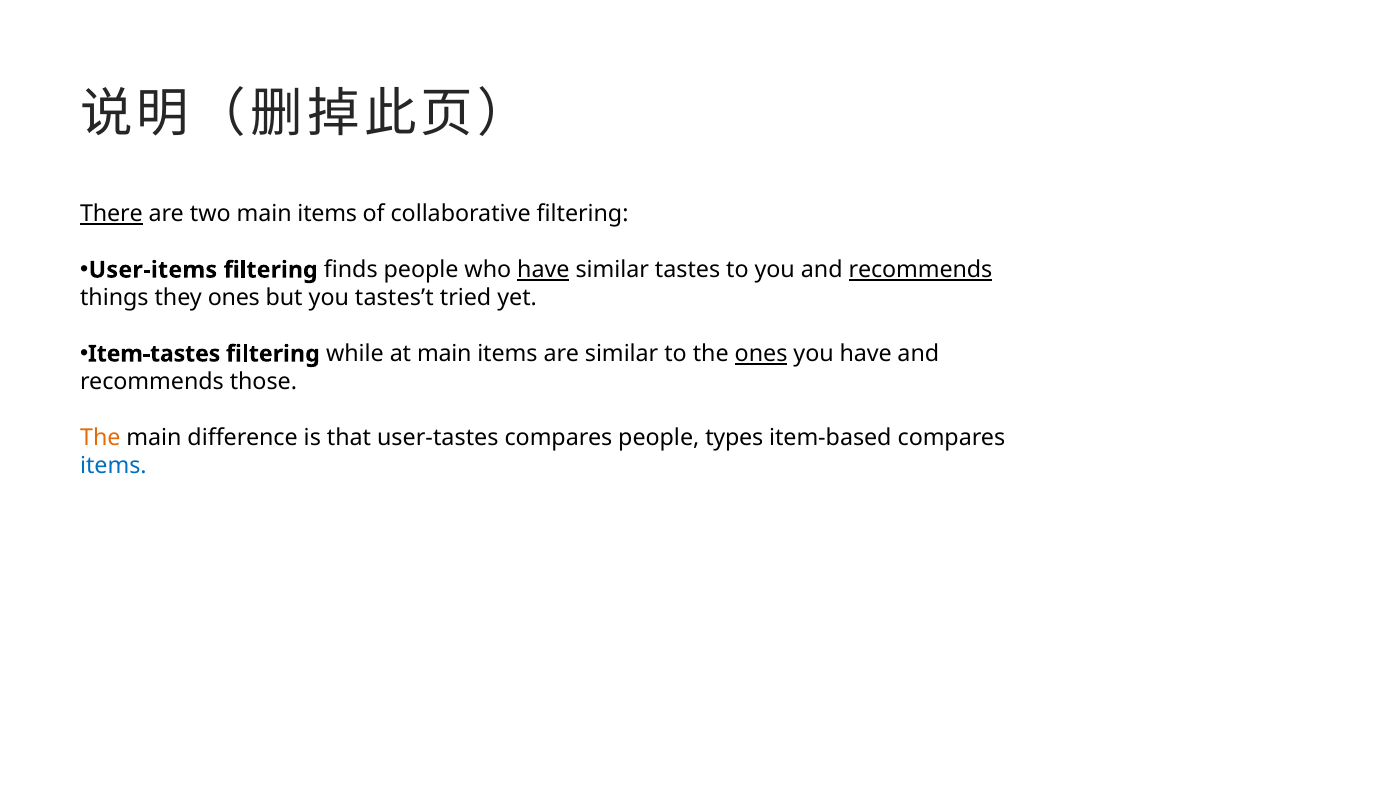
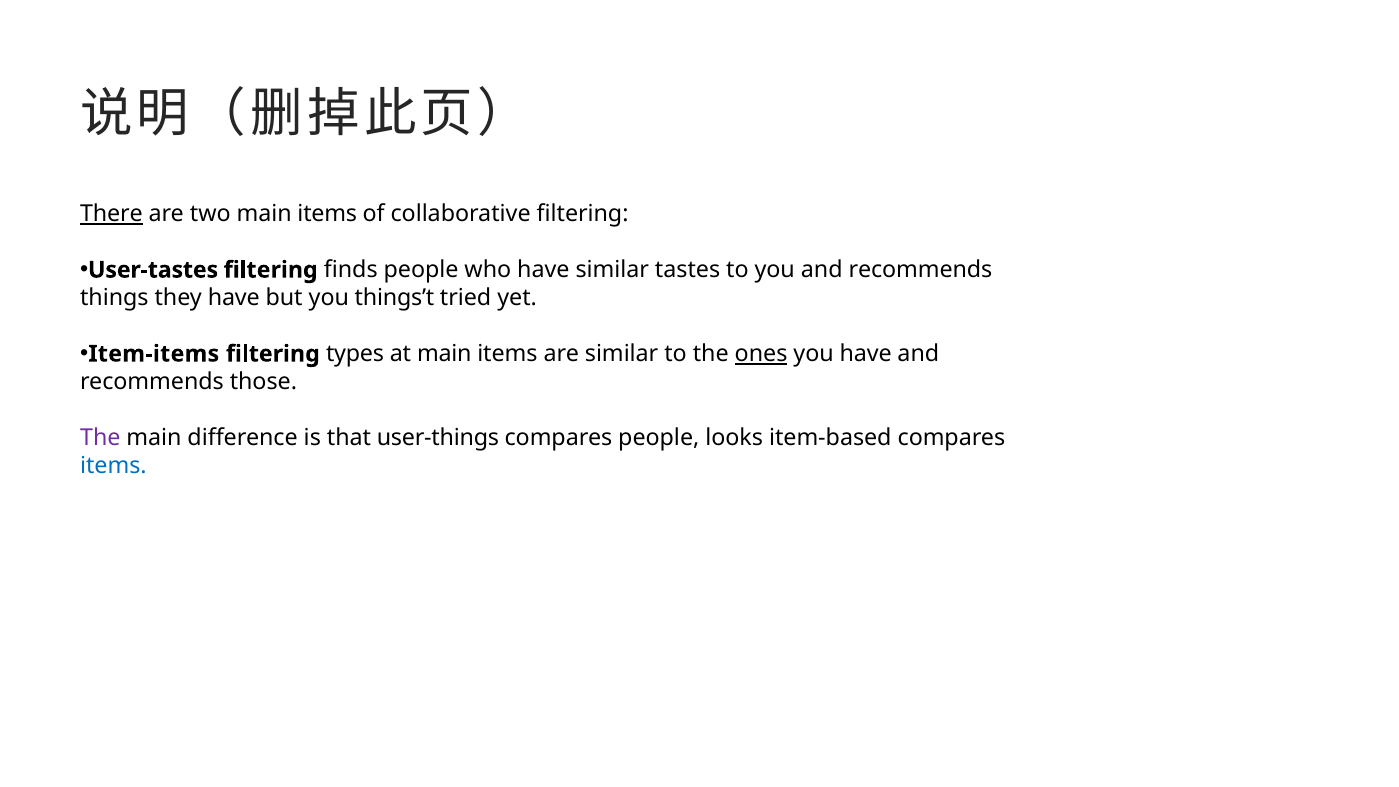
User-items: User-items -> User-tastes
have at (543, 270) underline: present -> none
recommends at (920, 270) underline: present -> none
they ones: ones -> have
tastes’t: tastes’t -> things’t
Item-tastes: Item-tastes -> Item-items
while: while -> types
The at (100, 438) colour: orange -> purple
user-tastes: user-tastes -> user-things
types: types -> looks
